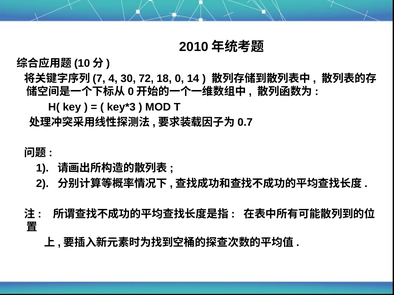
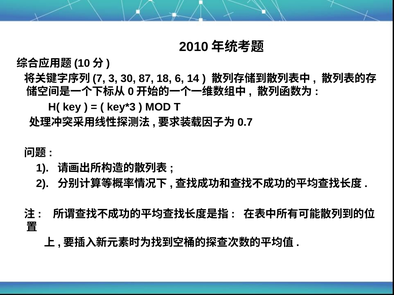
4: 4 -> 3
72: 72 -> 87
0: 0 -> 6
